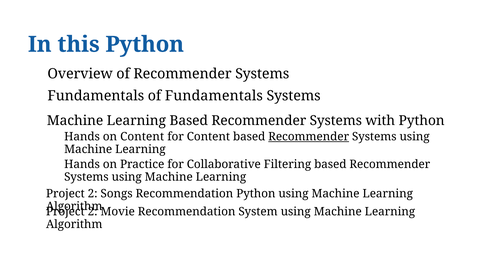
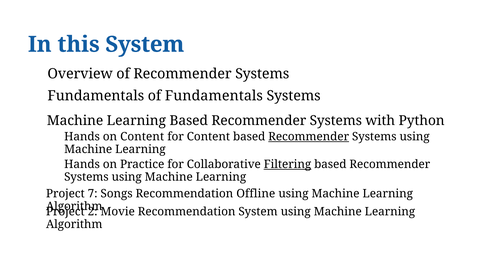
this Python: Python -> System
Filtering underline: none -> present
2 at (93, 194): 2 -> 7
Recommendation Python: Python -> Offline
